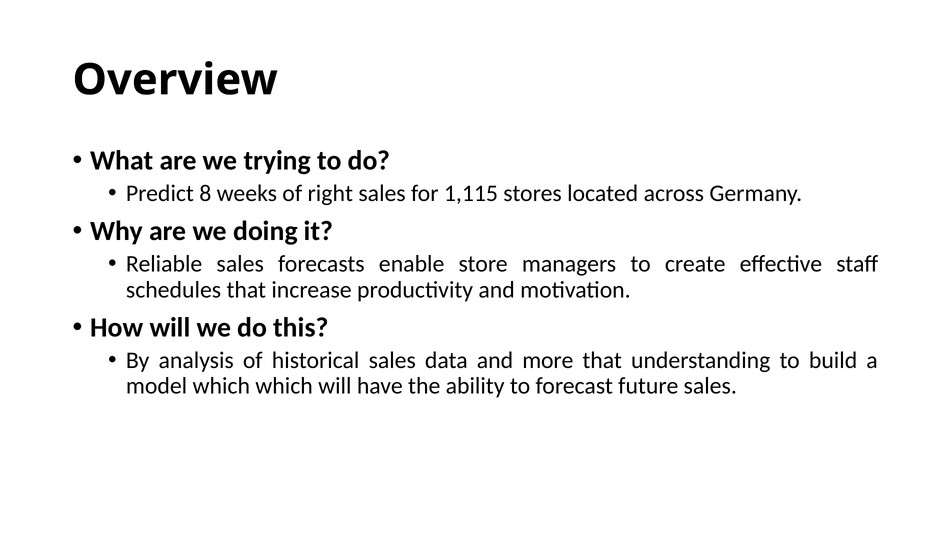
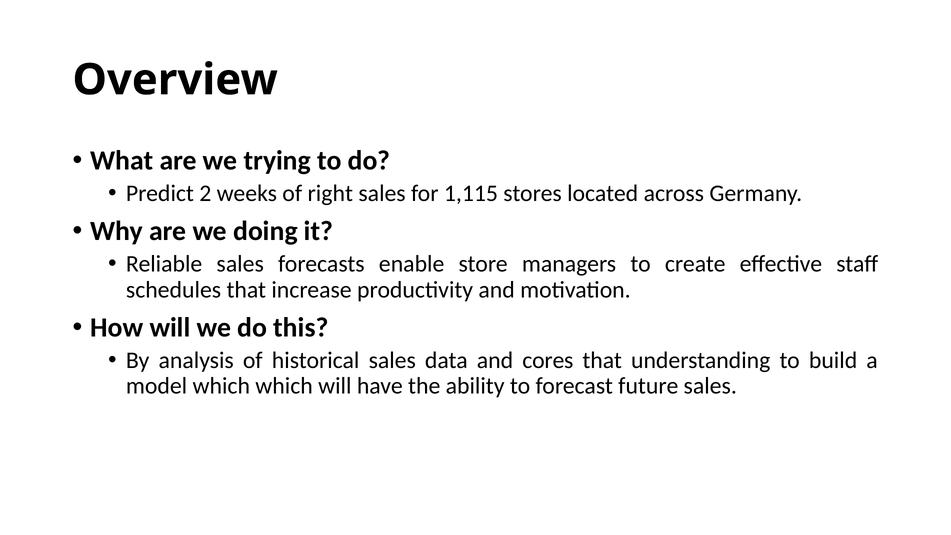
8: 8 -> 2
more: more -> cores
